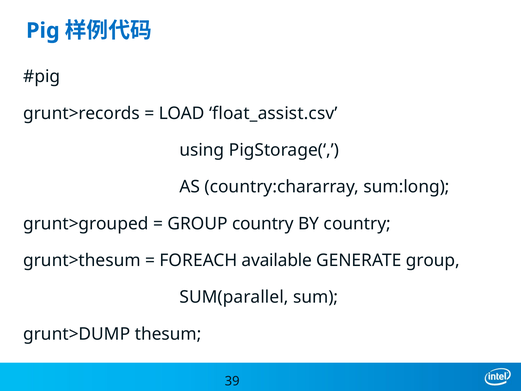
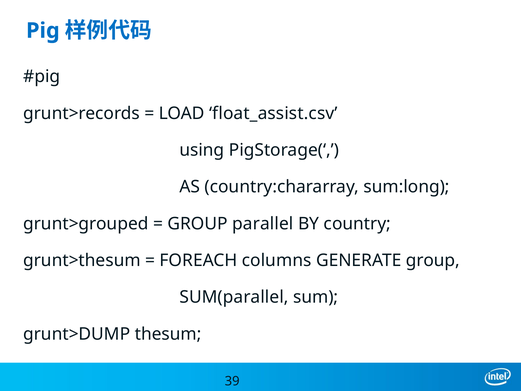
GROUP country: country -> parallel
available: available -> columns
